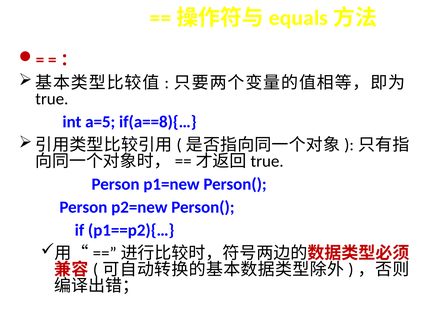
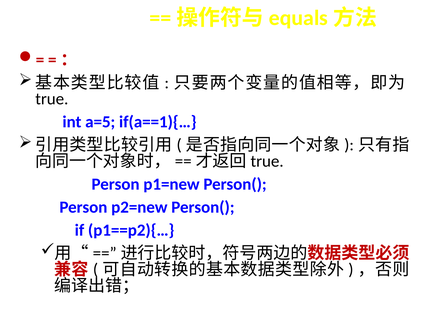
if(a==8){…: if(a==8){… -> if(a==1){…
